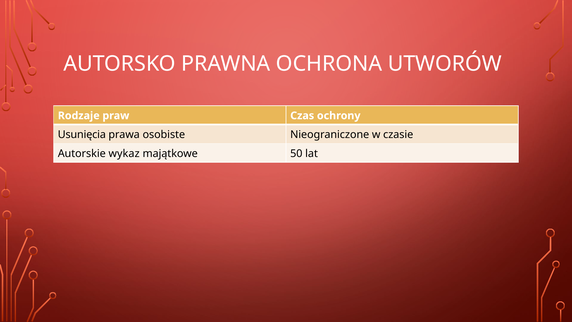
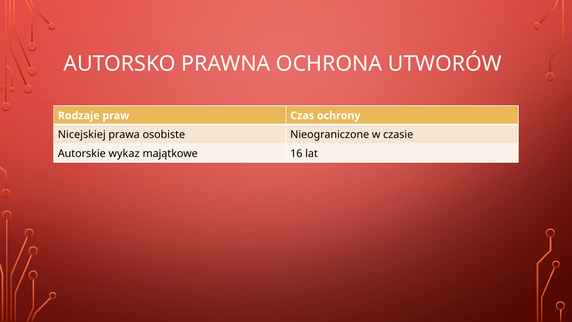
Usunięcia: Usunięcia -> Nicejskiej
50: 50 -> 16
